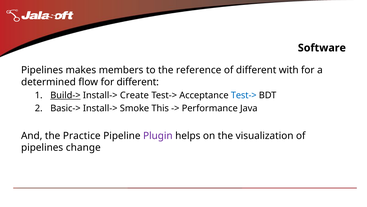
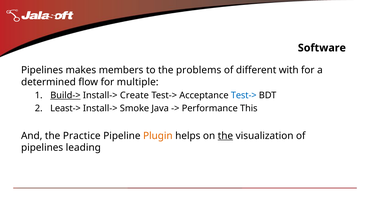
reference: reference -> problems
for different: different -> multiple
Basic->: Basic-> -> Least->
This: This -> Java
Java: Java -> This
Plugin colour: purple -> orange
the at (225, 135) underline: none -> present
change: change -> leading
